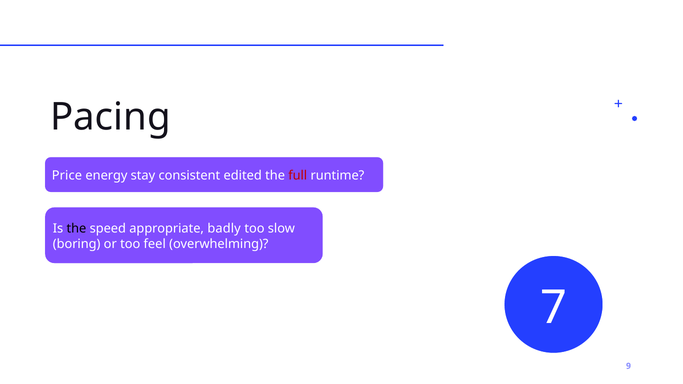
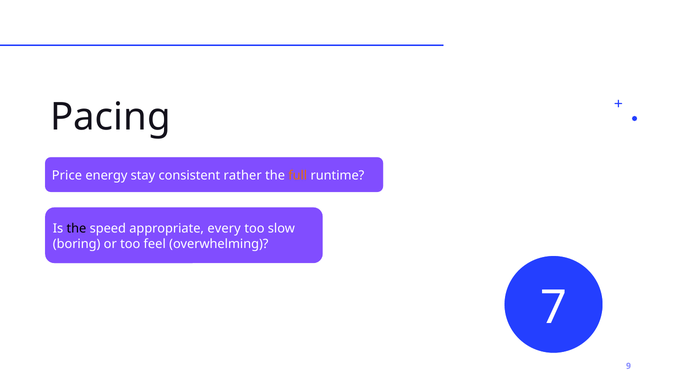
edited: edited -> rather
full colour: red -> orange
badly: badly -> every
